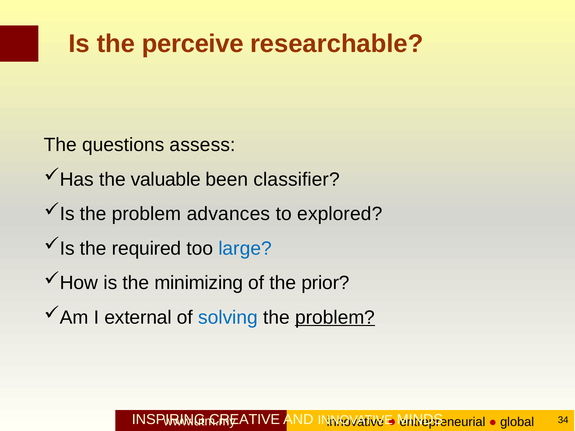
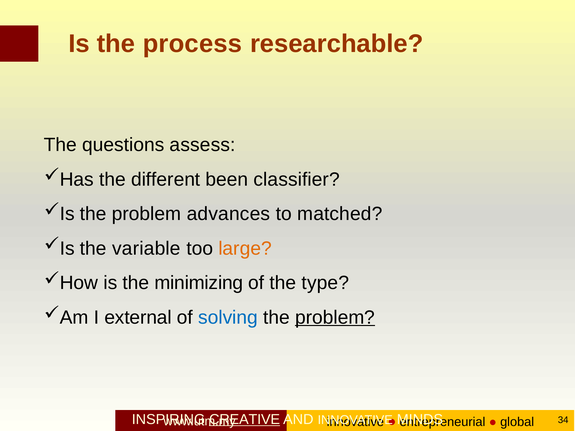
perceive: perceive -> process
valuable: valuable -> different
explored: explored -> matched
required: required -> variable
large colour: blue -> orange
prior: prior -> type
CREATIVE underline: none -> present
